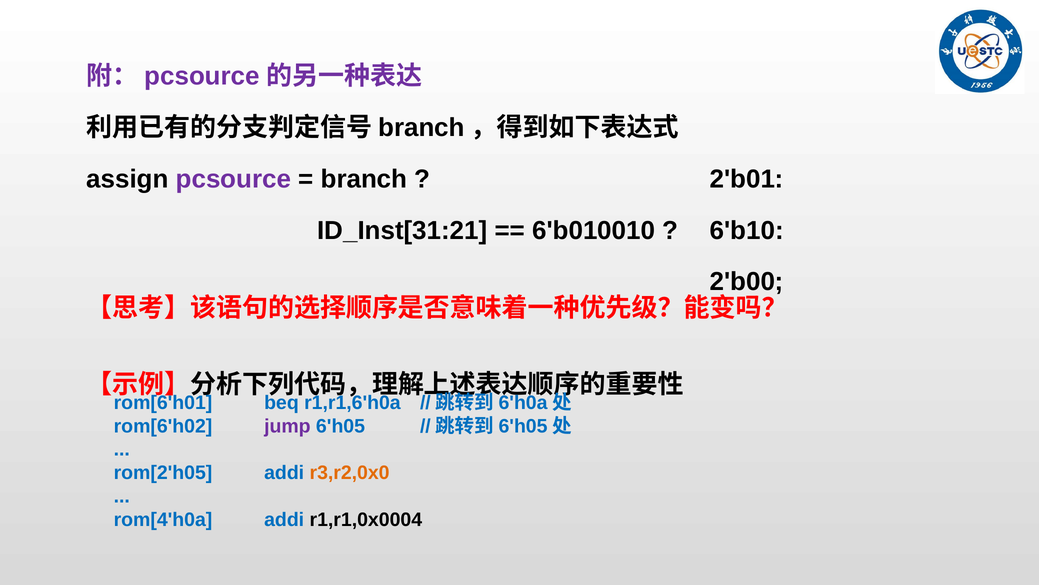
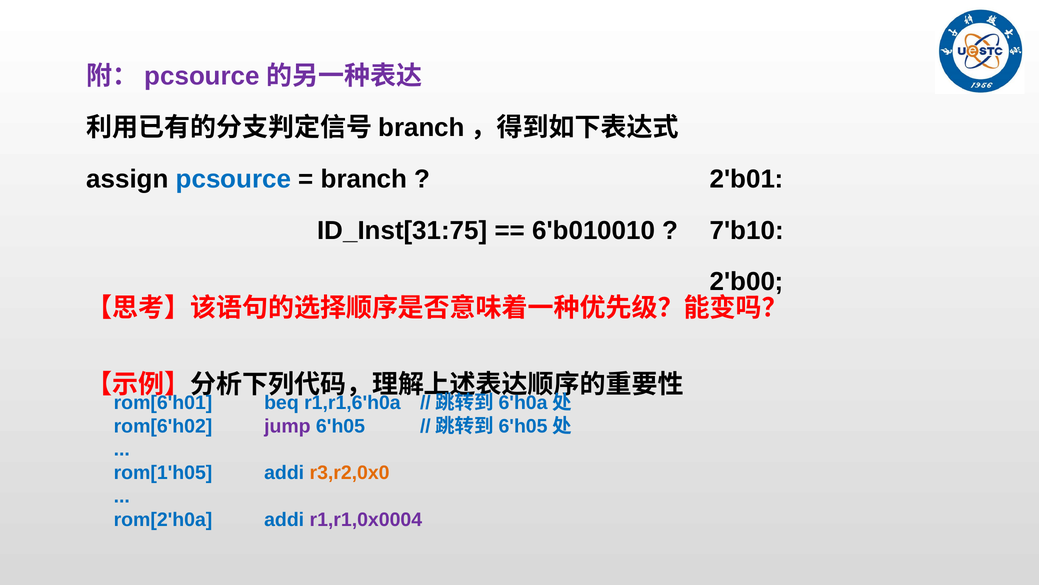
pcsource colour: purple -> blue
ID_Inst[31:21: ID_Inst[31:21 -> ID_Inst[31:75
6'b10: 6'b10 -> 7'b10
rom[2'h05: rom[2'h05 -> rom[1'h05
rom[4'h0a: rom[4'h0a -> rom[2'h0a
r1,r1,0x0004 colour: black -> purple
